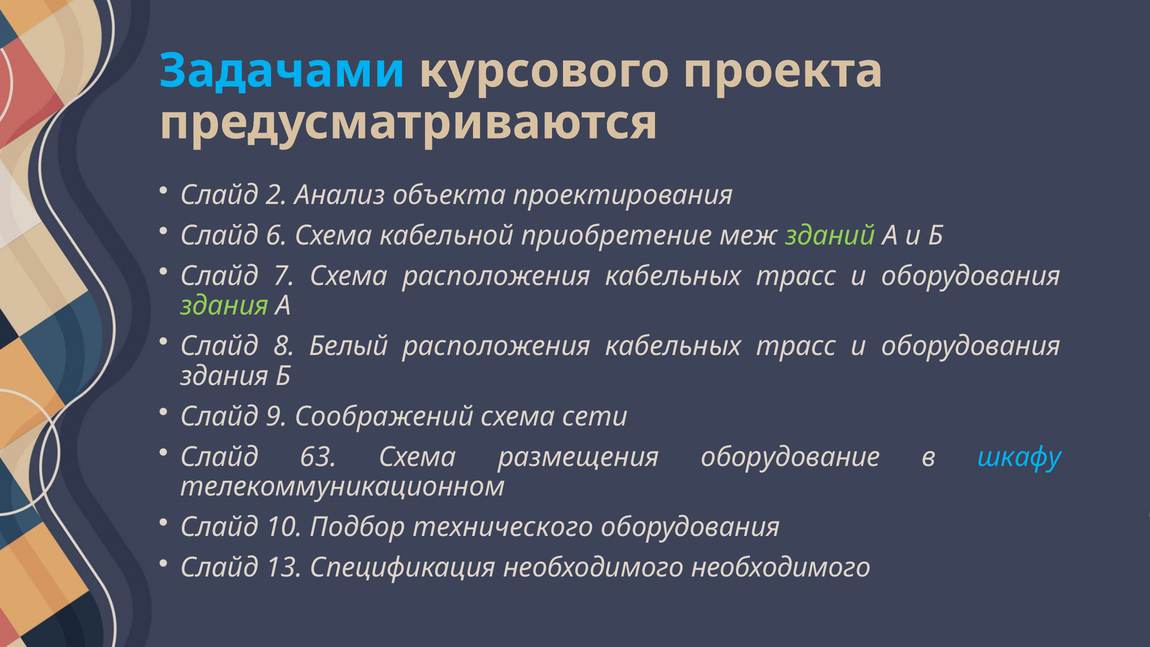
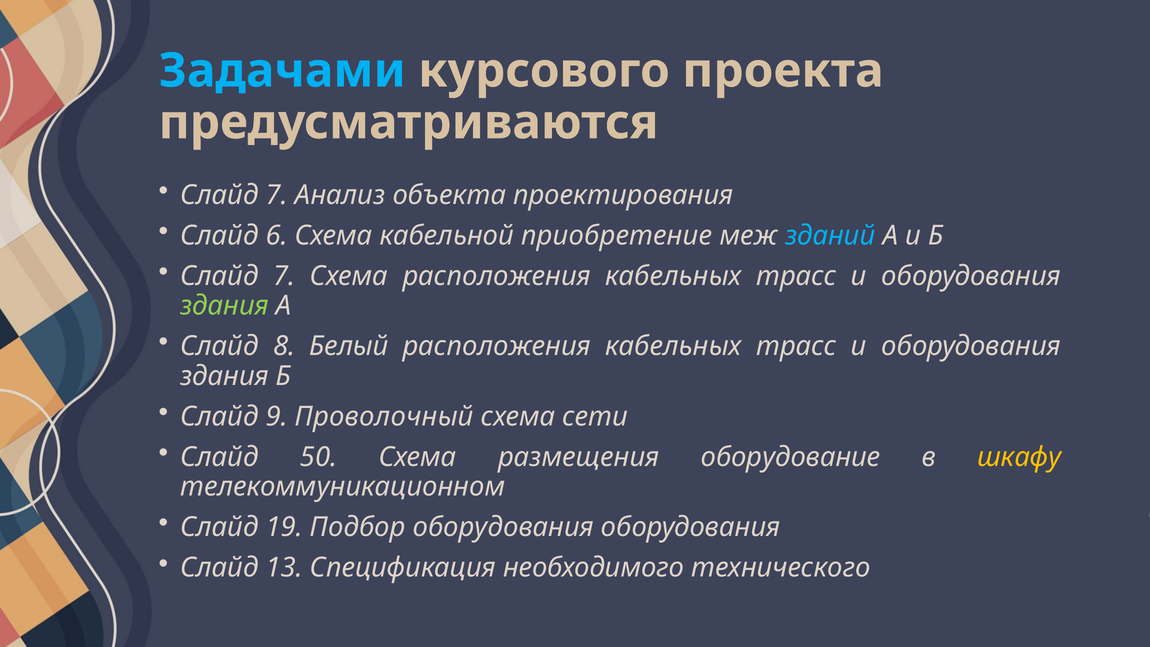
2 at (277, 195): 2 -> 7
зданий colour: light green -> light blue
Соображений: Соображений -> Проволочный
63: 63 -> 50
шкафу colour: light blue -> yellow
10: 10 -> 19
Подбор технического: технического -> оборудования
необходимого необходимого: необходимого -> технического
